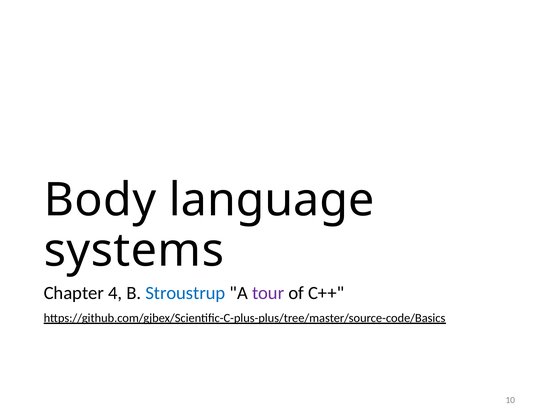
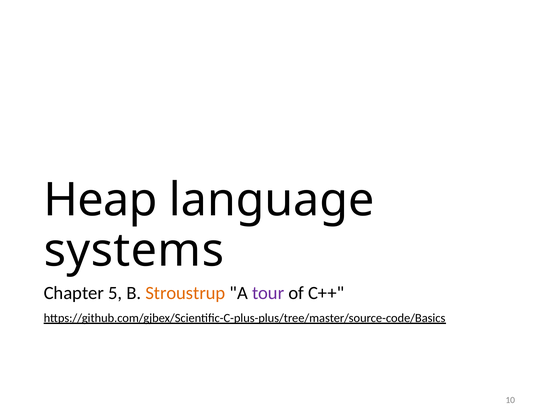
Body: Body -> Heap
4: 4 -> 5
Stroustrup colour: blue -> orange
